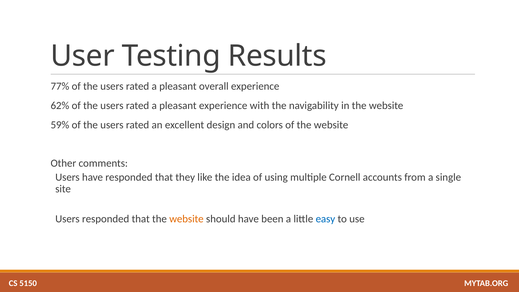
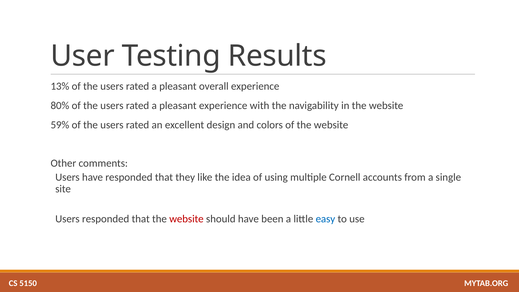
77%: 77% -> 13%
62%: 62% -> 80%
website at (186, 219) colour: orange -> red
